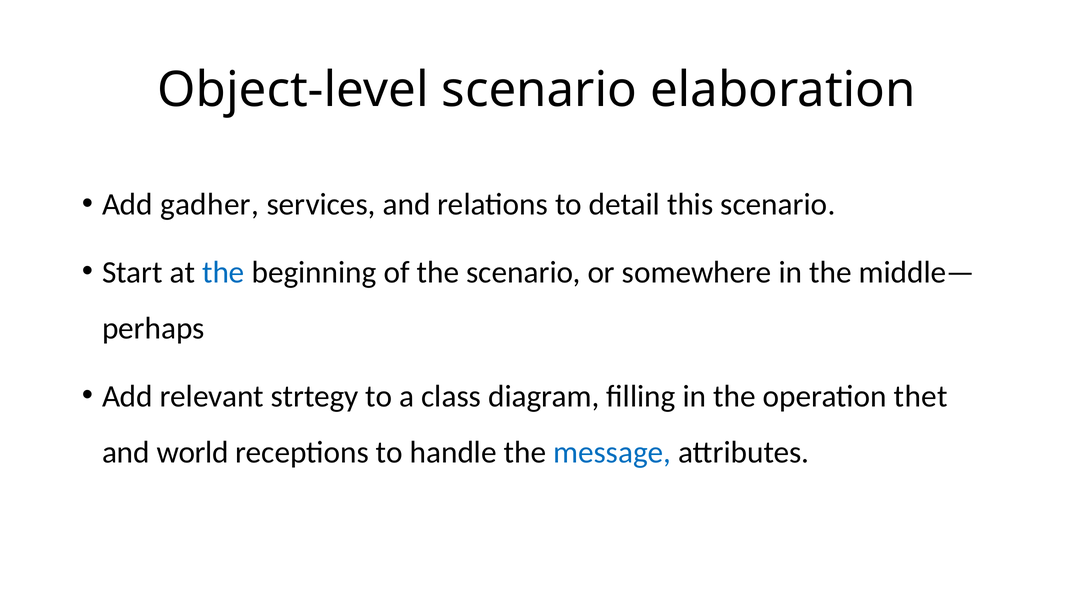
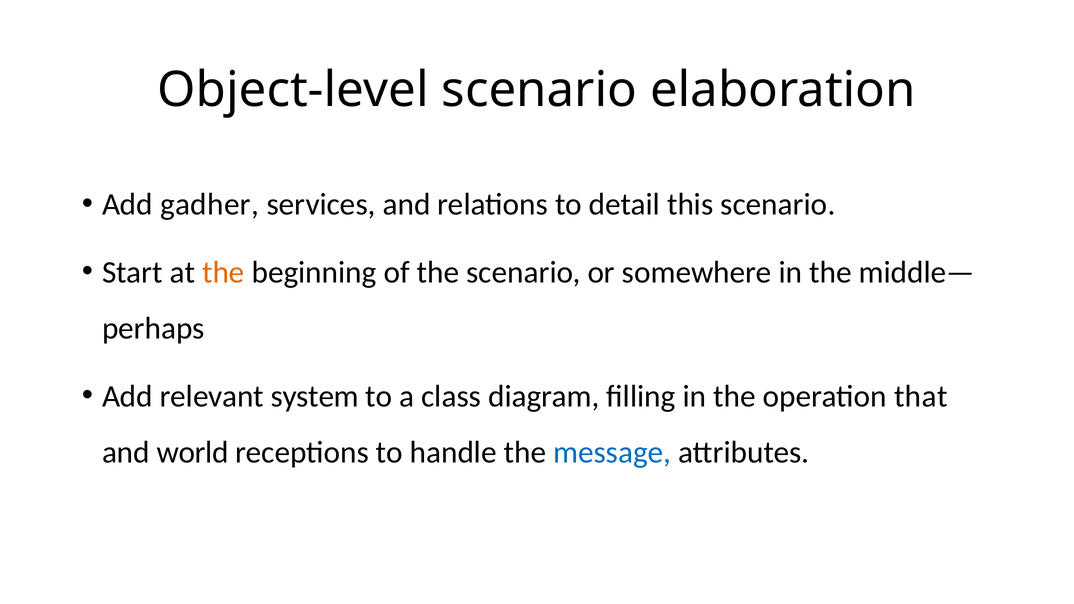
the at (223, 272) colour: blue -> orange
strtegy: strtegy -> system
thet: thet -> that
